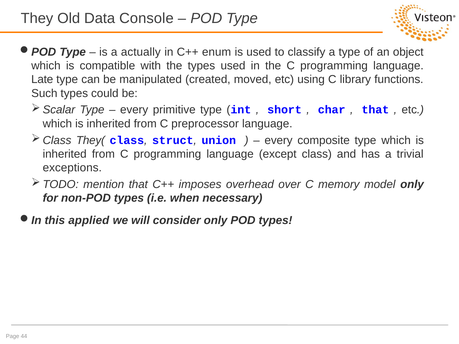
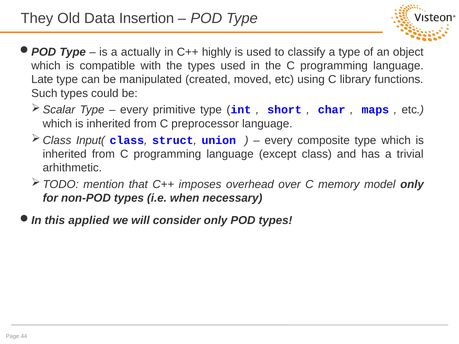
Console: Console -> Insertion
enum: enum -> highly
that at (375, 110): that -> maps
They(: They( -> Input(
exceptions: exceptions -> arhithmetic
